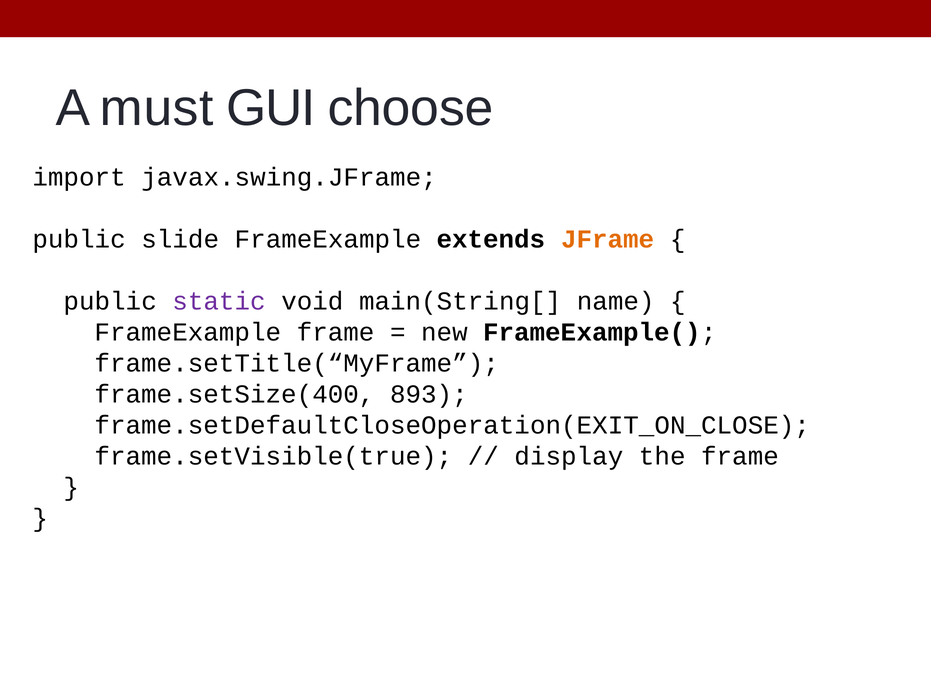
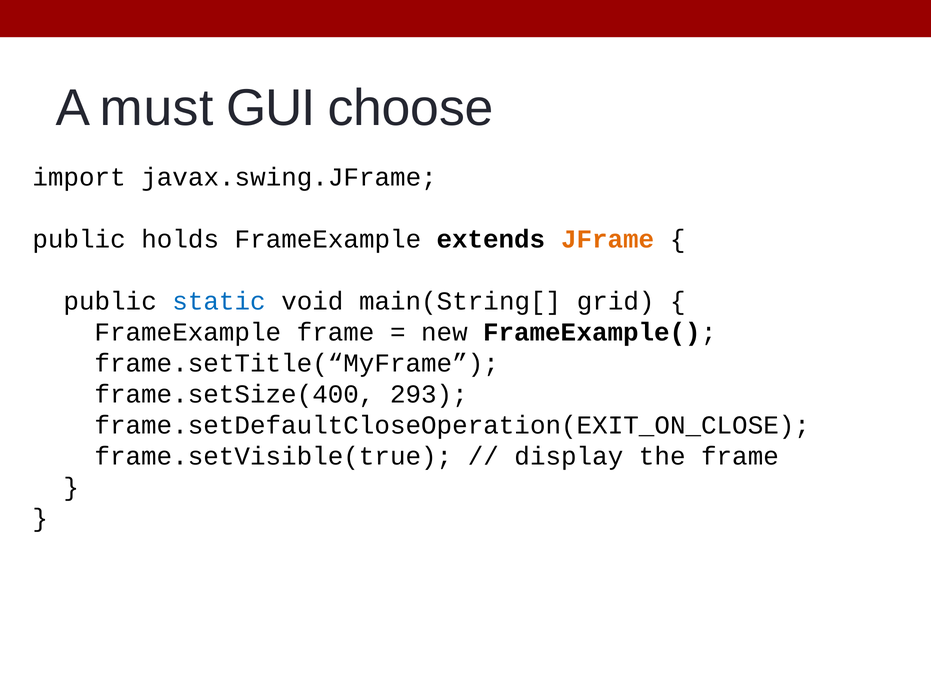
slide: slide -> holds
static colour: purple -> blue
name: name -> grid
893: 893 -> 293
